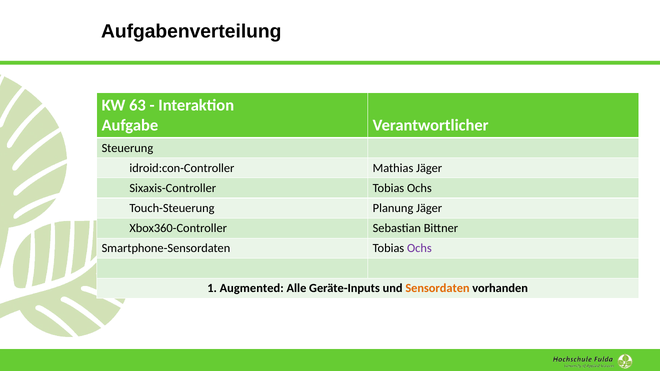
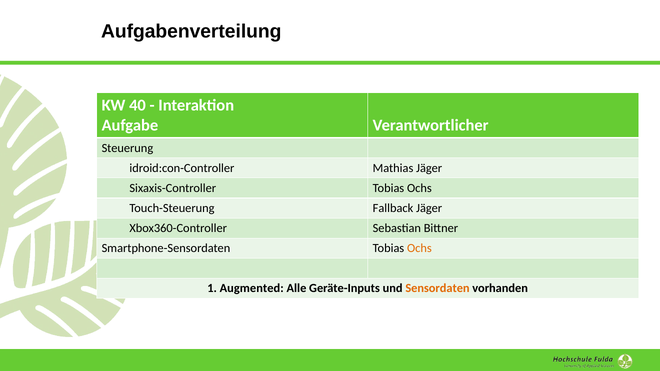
63: 63 -> 40
Planung: Planung -> Fallback
Ochs at (419, 248) colour: purple -> orange
